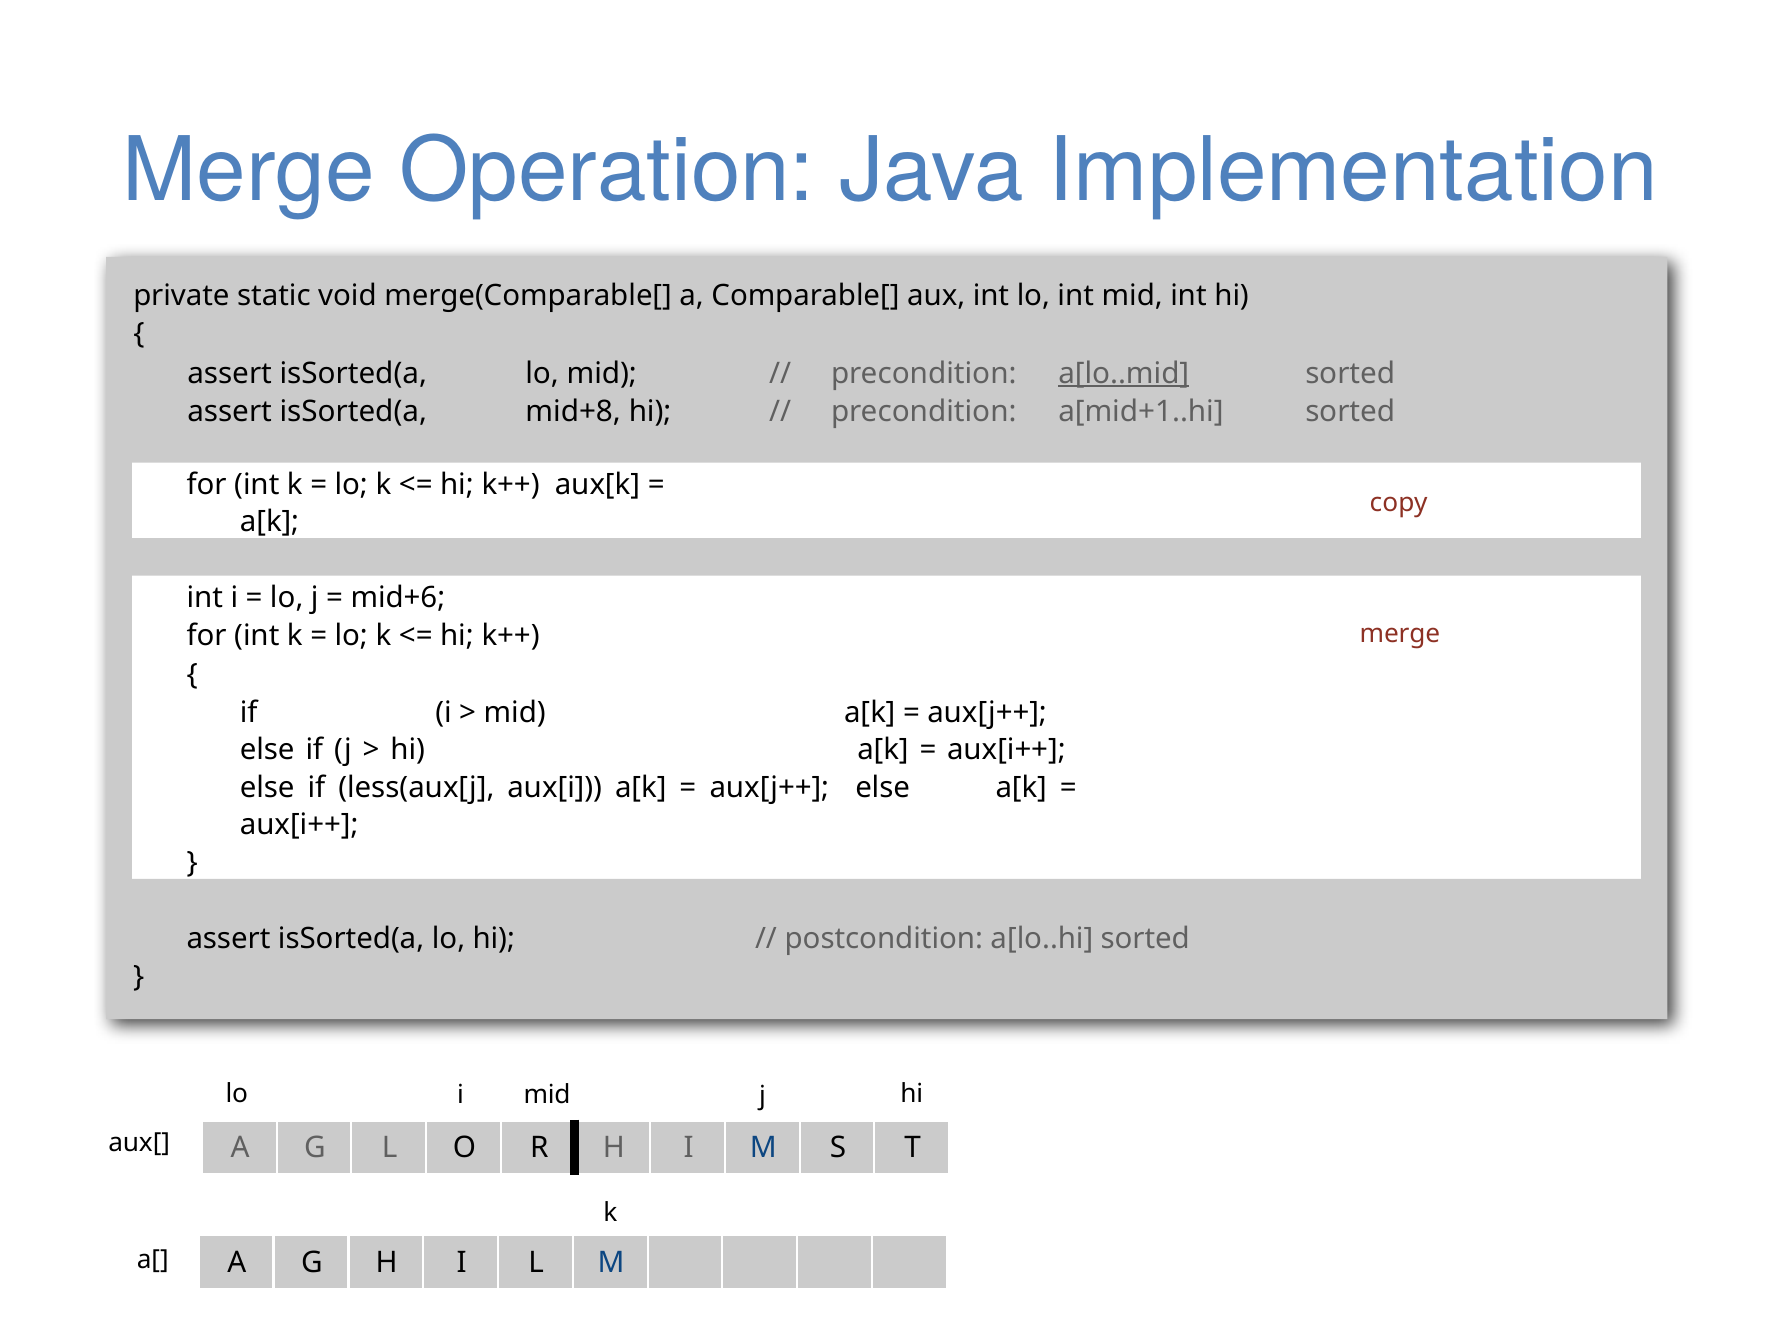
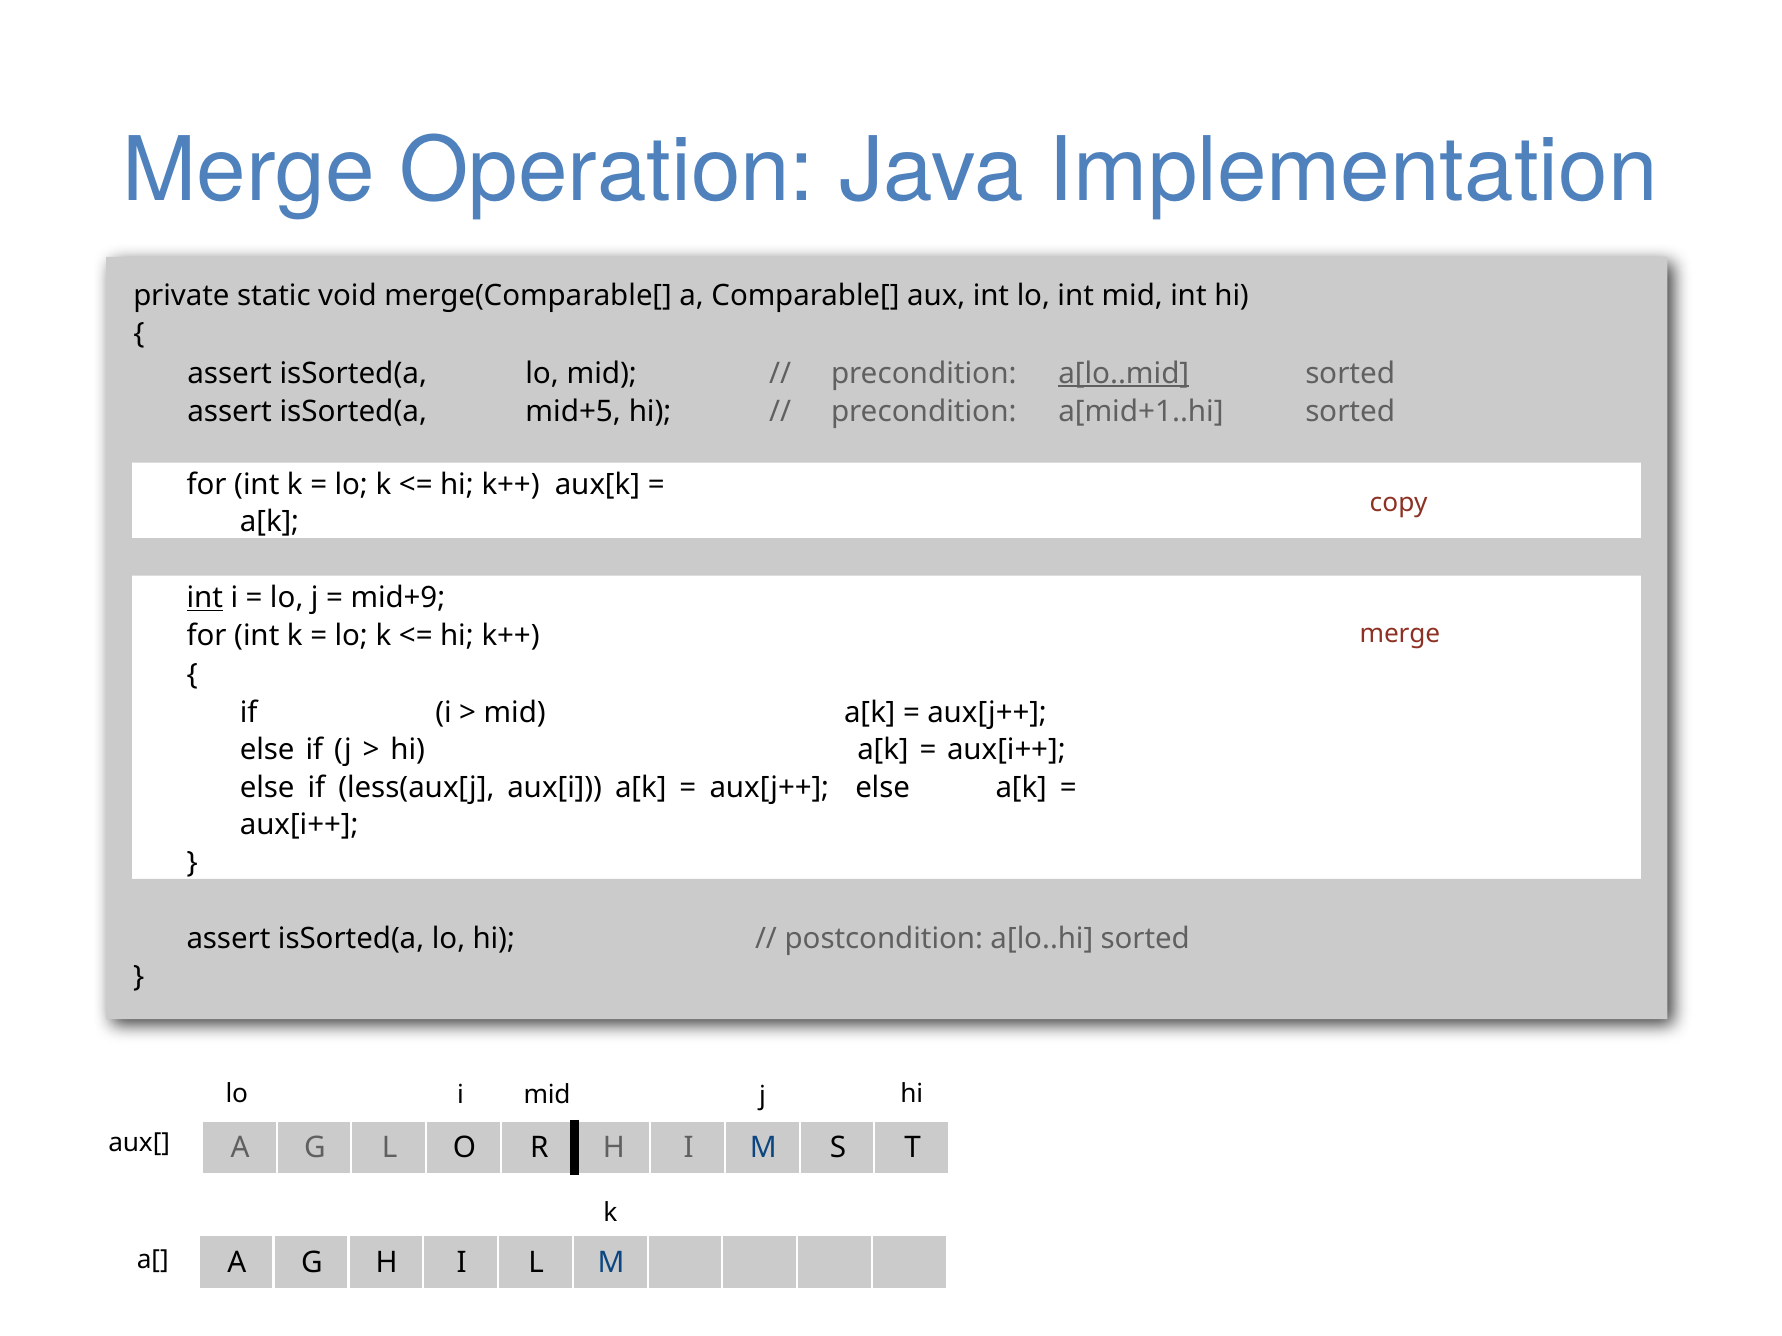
mid+8: mid+8 -> mid+5
int at (205, 598) underline: none -> present
mid+6: mid+6 -> mid+9
